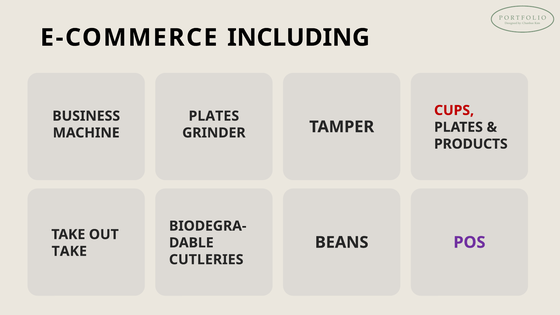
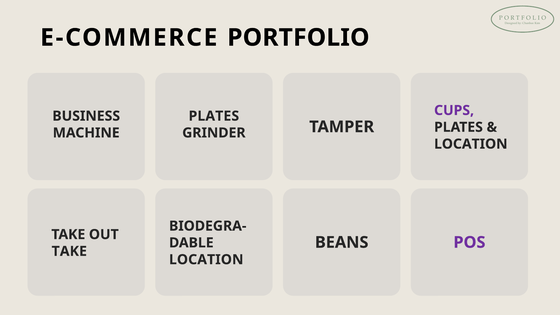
INCLUDING: INCLUDING -> PORTFOLIO
CUPS colour: red -> purple
PRODUCTS at (471, 144): PRODUCTS -> LOCATION
CUTLERIES at (206, 260): CUTLERIES -> LOCATION
